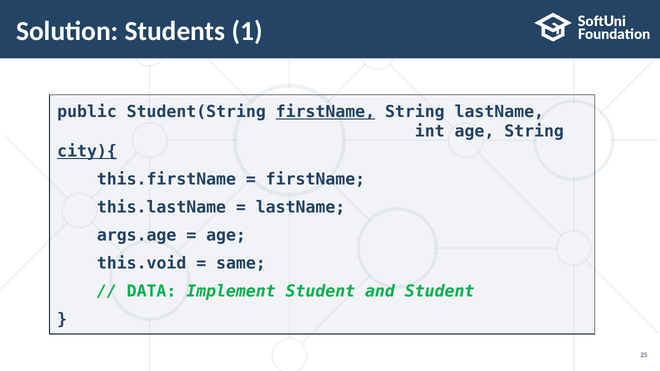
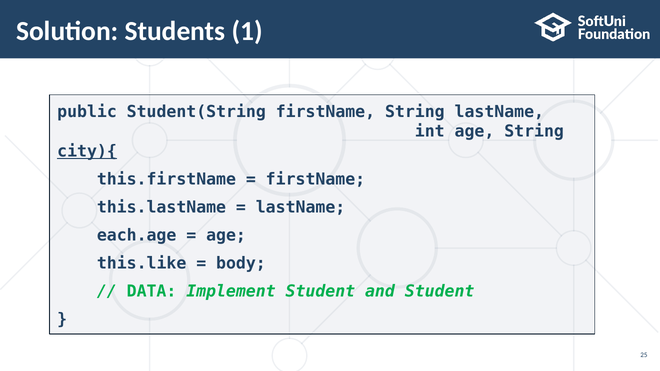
firstName at (325, 112) underline: present -> none
args.age: args.age -> each.age
this.void: this.void -> this.like
same: same -> body
